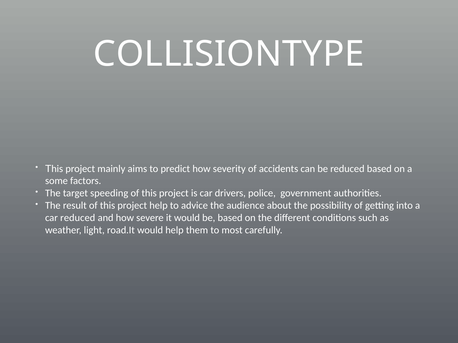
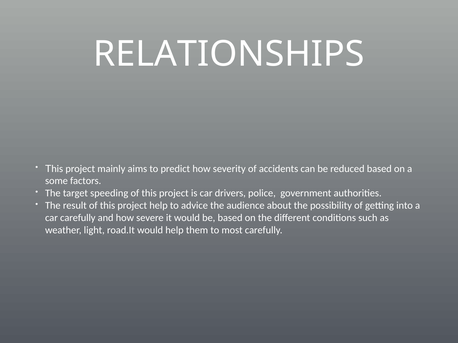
COLLISIONTYPE: COLLISIONTYPE -> RELATIONSHIPS
car reduced: reduced -> carefully
